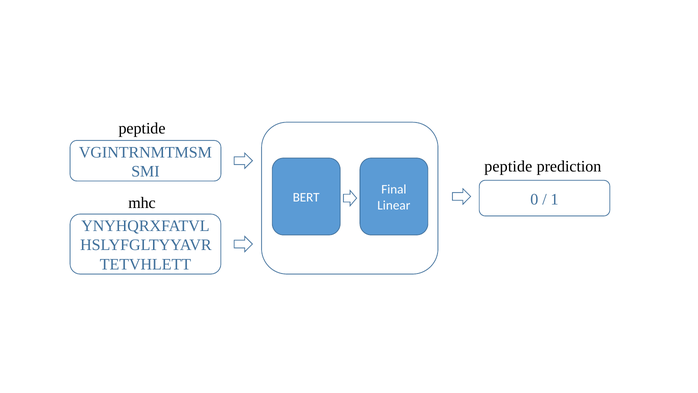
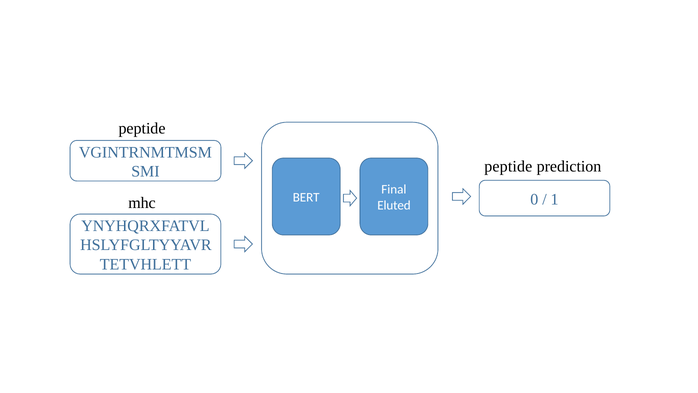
Linear: Linear -> Eluted
